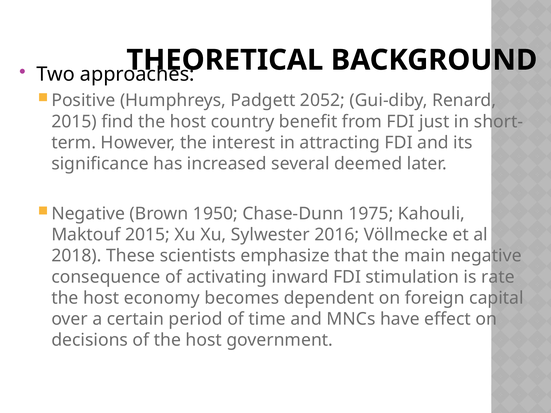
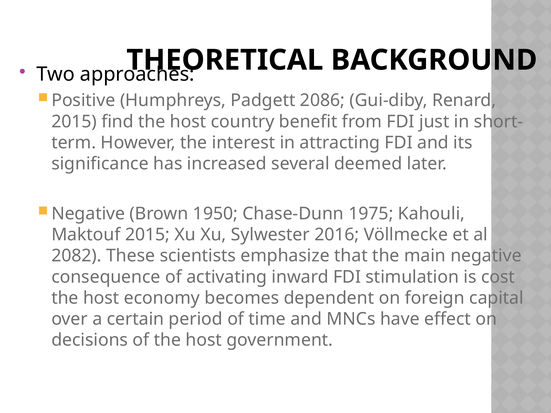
2052: 2052 -> 2086
2018: 2018 -> 2082
rate: rate -> cost
